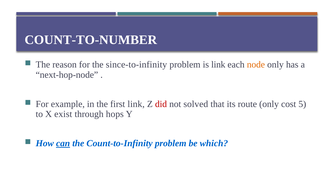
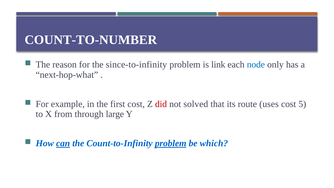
node colour: orange -> blue
next-hop-node: next-hop-node -> next-hop-what
first link: link -> cost
route only: only -> uses
exist: exist -> from
hops: hops -> large
problem at (171, 143) underline: none -> present
